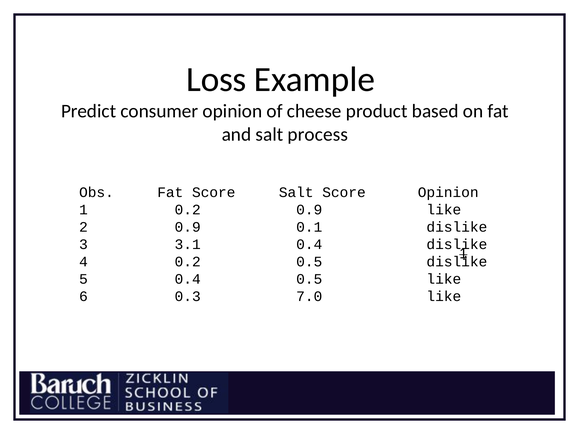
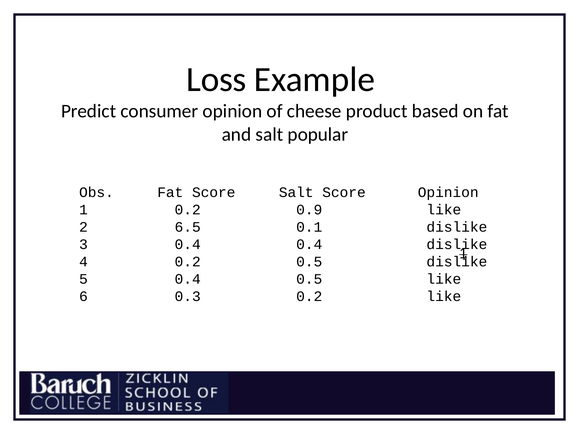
process: process -> popular
2 0.9: 0.9 -> 6.5
3 3.1: 3.1 -> 0.4
0.3 7.0: 7.0 -> 0.2
